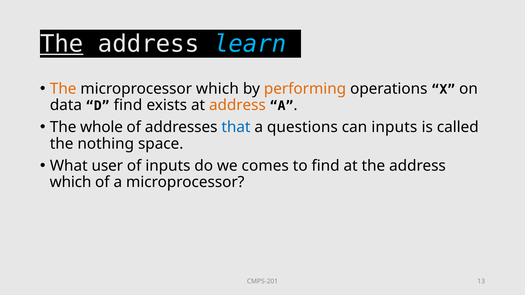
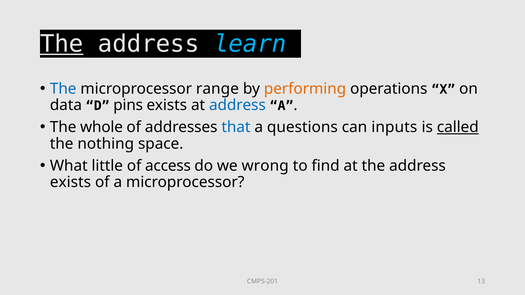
The at (63, 89) colour: orange -> blue
microprocessor which: which -> range
D find: find -> pins
address at (237, 105) colour: orange -> blue
called underline: none -> present
user: user -> little
of inputs: inputs -> access
comes: comes -> wrong
which at (71, 182): which -> exists
